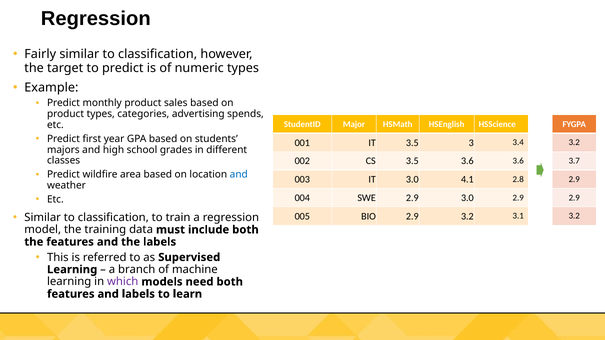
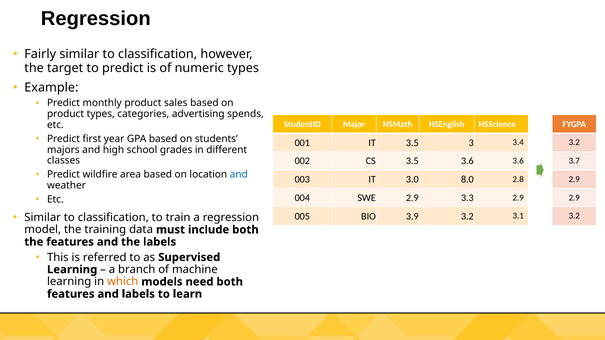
4.1: 4.1 -> 8.0
2.9 3.0: 3.0 -> 3.3
BIO 2.9: 2.9 -> 3.9
which colour: purple -> orange
